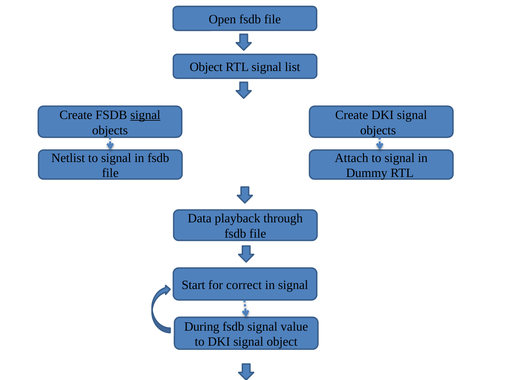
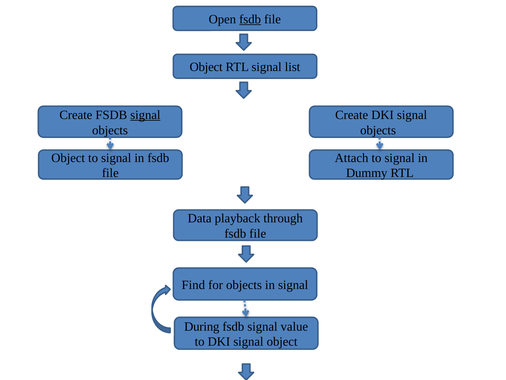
fsdb at (250, 19) underline: none -> present
Netlist at (68, 158): Netlist -> Object
Start: Start -> Find
for correct: correct -> objects
